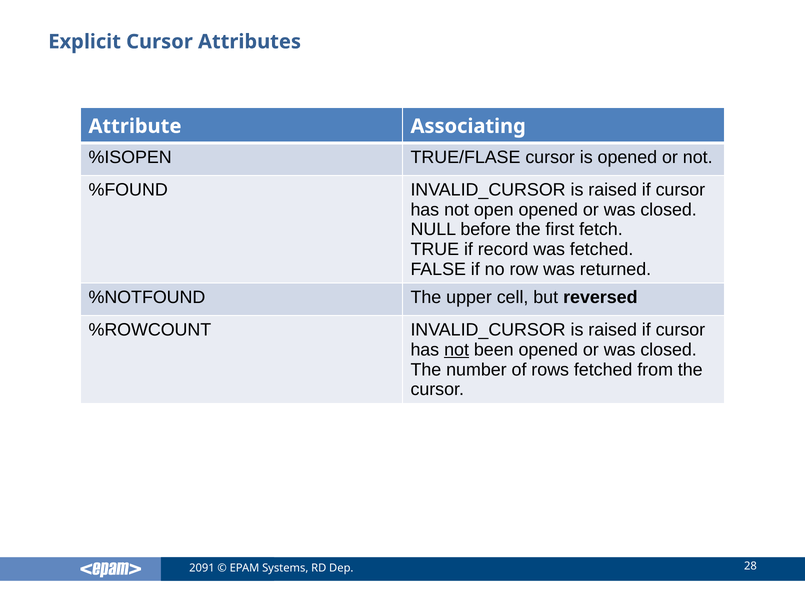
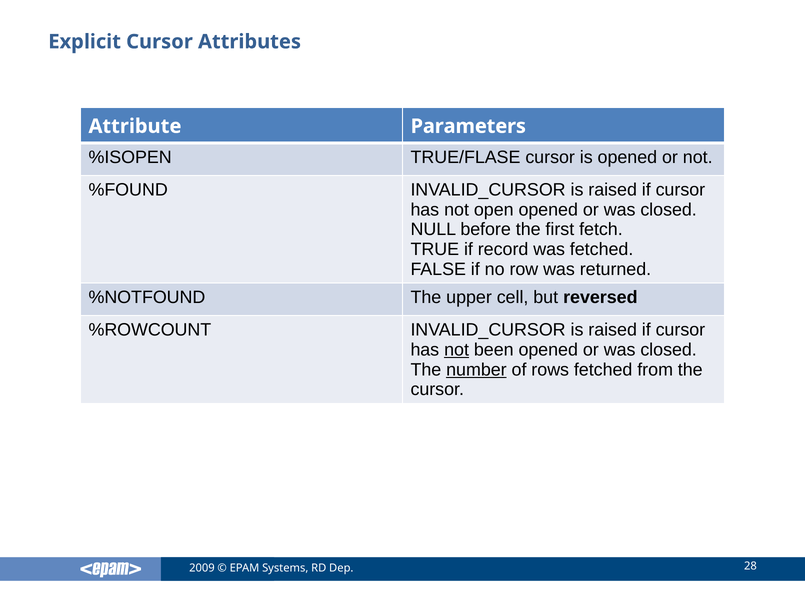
Associating: Associating -> Parameters
number underline: none -> present
2091: 2091 -> 2009
